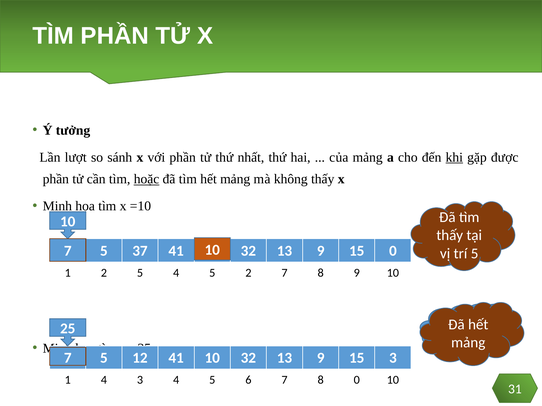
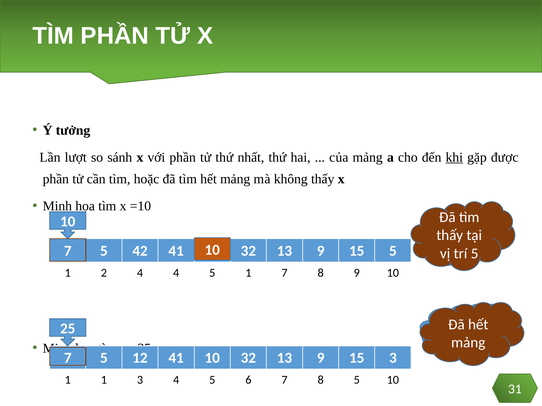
hoặc underline: present -> none
37: 37 -> 42
15 0: 0 -> 5
2 5: 5 -> 4
4 5 2: 2 -> 1
1 4: 4 -> 1
8 0: 0 -> 5
